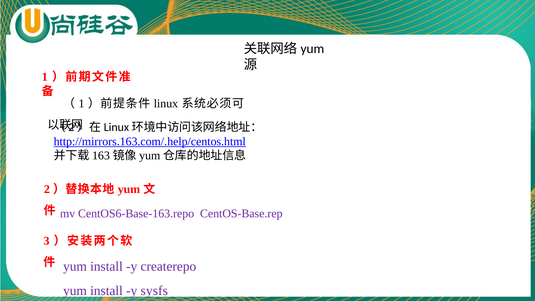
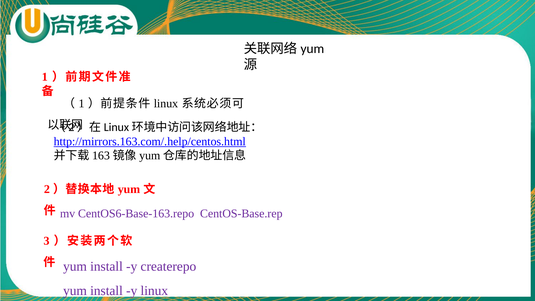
y sysfs: sysfs -> linux
